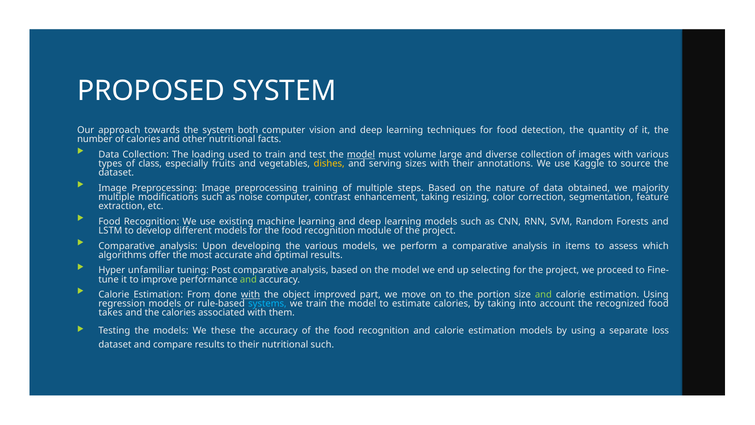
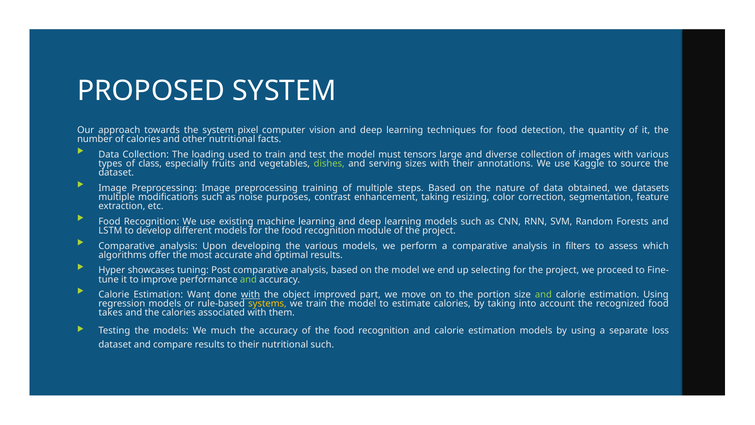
both: both -> pixel
model at (361, 154) underline: present -> none
volume: volume -> tensors
dishes colour: yellow -> light green
majority: majority -> datasets
noise computer: computer -> purposes
items: items -> filters
unfamiliar: unfamiliar -> showcases
From: From -> Want
systems colour: light blue -> yellow
these: these -> much
